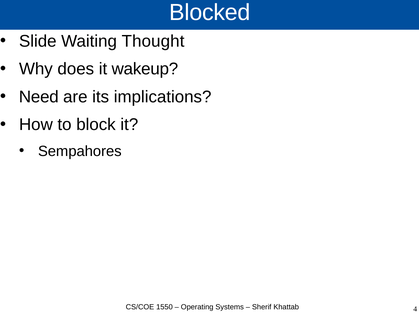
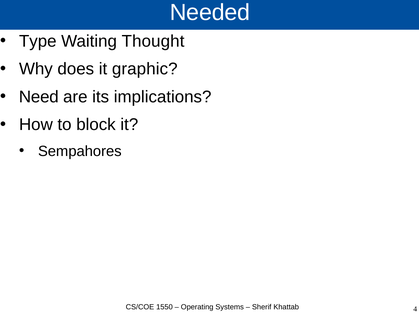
Blocked: Blocked -> Needed
Slide: Slide -> Type
wakeup: wakeup -> graphic
